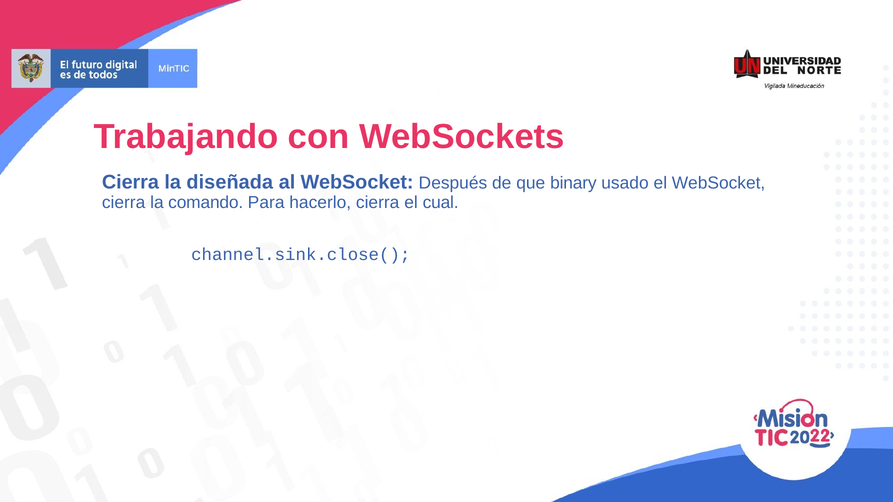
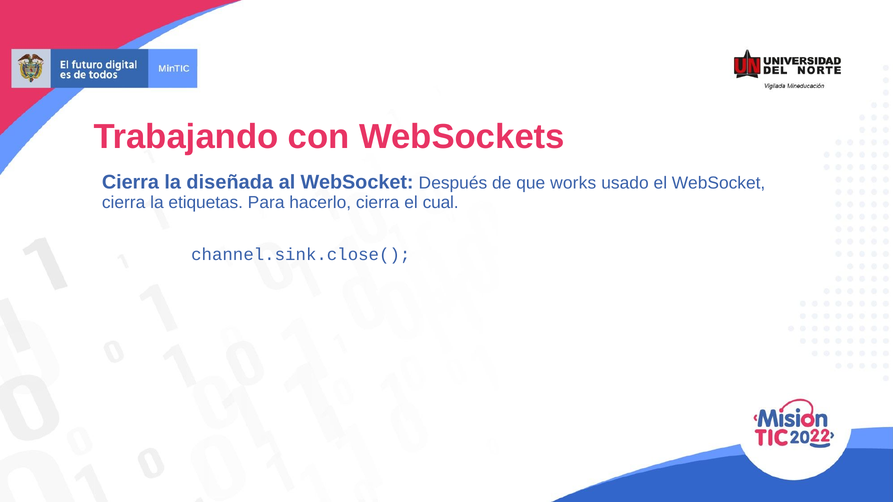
binary: binary -> works
comando: comando -> etiquetas
